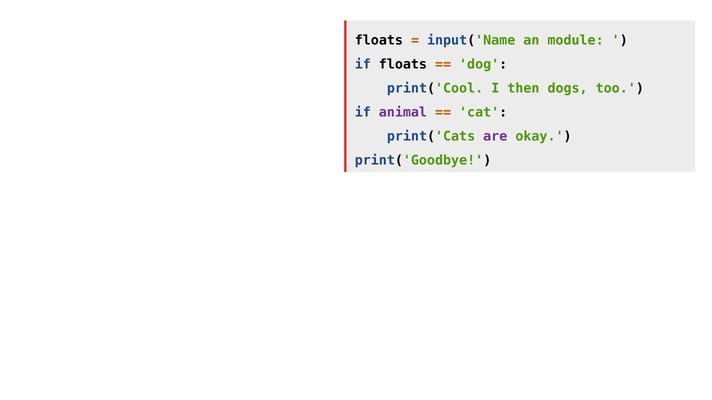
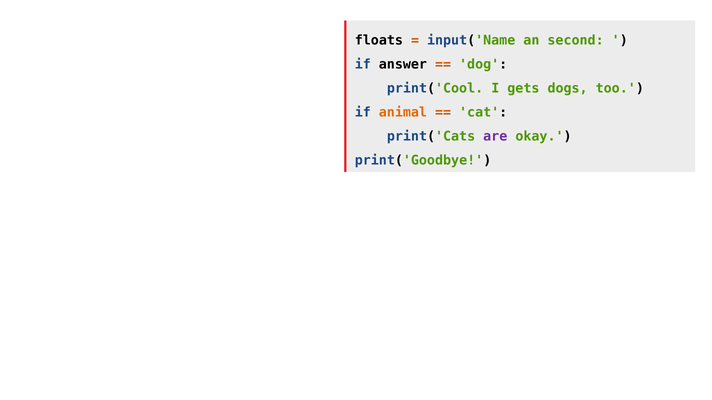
module: module -> second
if floats: floats -> answer
then: then -> gets
animal colour: purple -> orange
